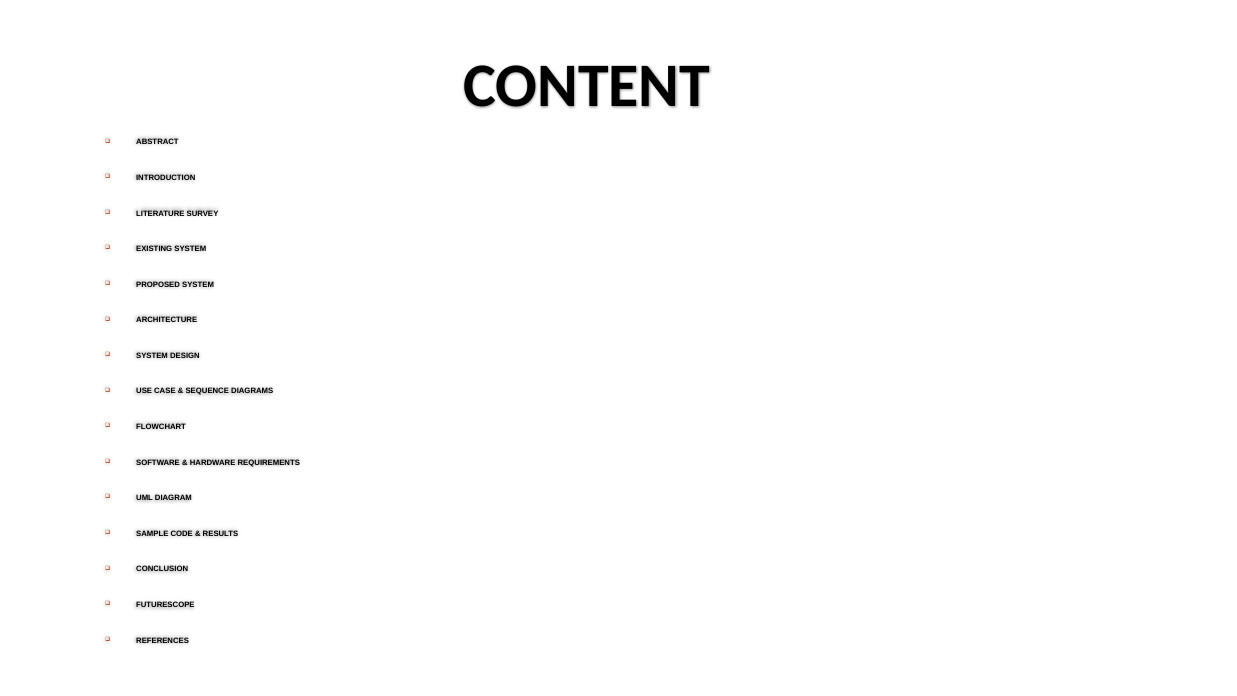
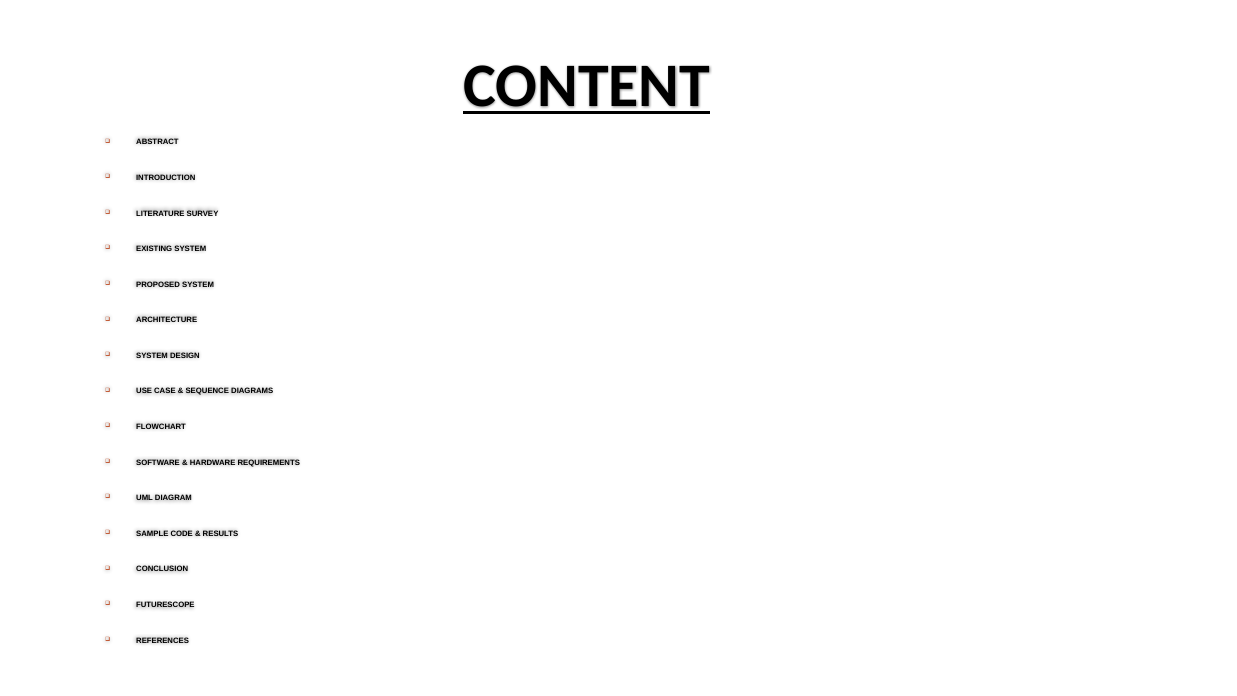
CONTENT underline: none -> present
